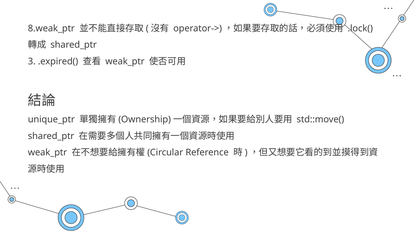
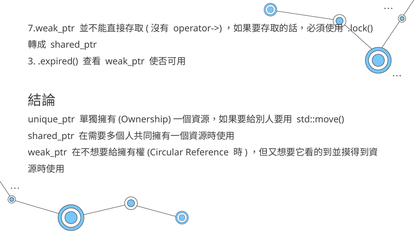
8.weak_ptr: 8.weak_ptr -> 7.weak_ptr
